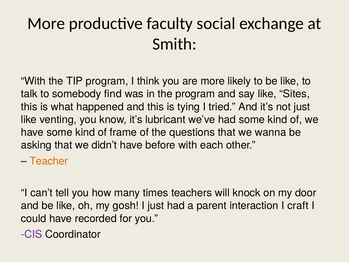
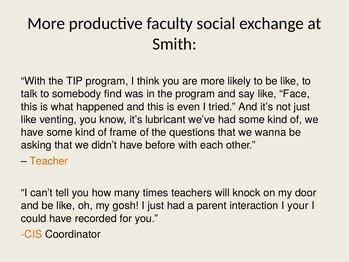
Sites: Sites -> Face
tying: tying -> even
craft: craft -> your
CIS colour: purple -> orange
